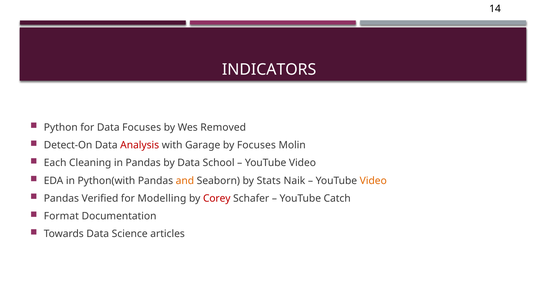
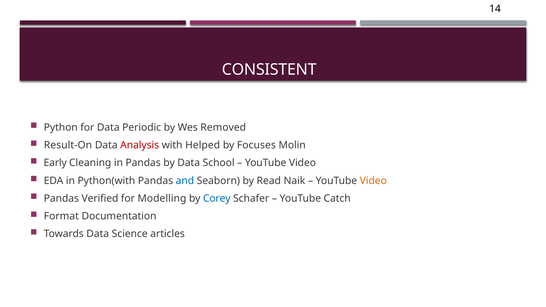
INDICATORS: INDICATORS -> CONSISTENT
Data Focuses: Focuses -> Periodic
Detect-On: Detect-On -> Result-On
Garage: Garage -> Helped
Each: Each -> Early
and colour: orange -> blue
Stats: Stats -> Read
Corey colour: red -> blue
